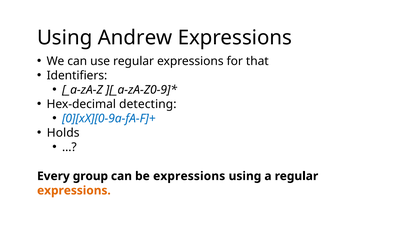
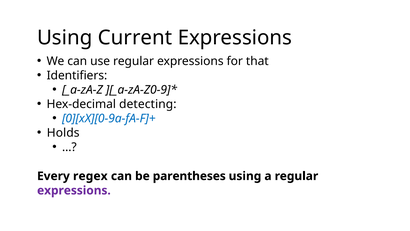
Andrew: Andrew -> Current
group: group -> regex
be expressions: expressions -> parentheses
expressions at (74, 190) colour: orange -> purple
